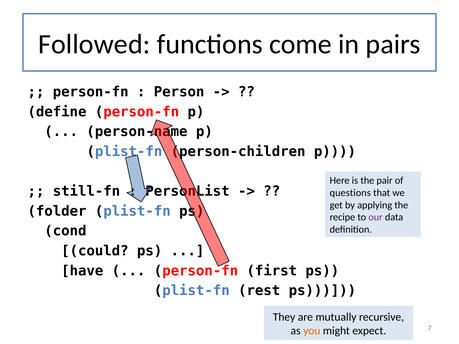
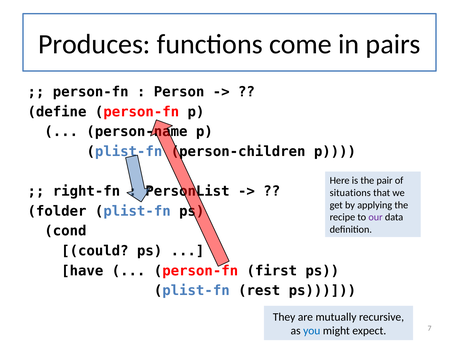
Followed: Followed -> Produces
still-fn: still-fn -> right-fn
questions: questions -> situations
you colour: orange -> blue
